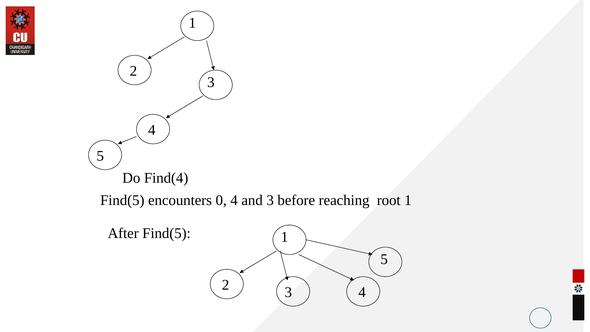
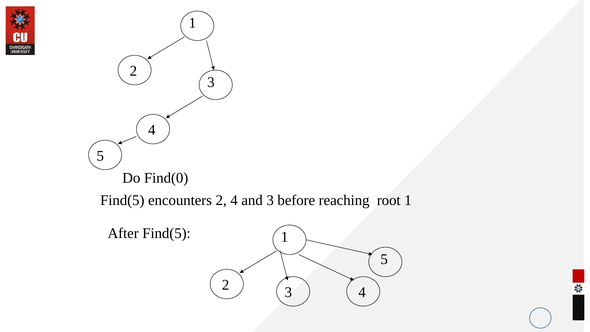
Find(4: Find(4 -> Find(0
encounters 0: 0 -> 2
